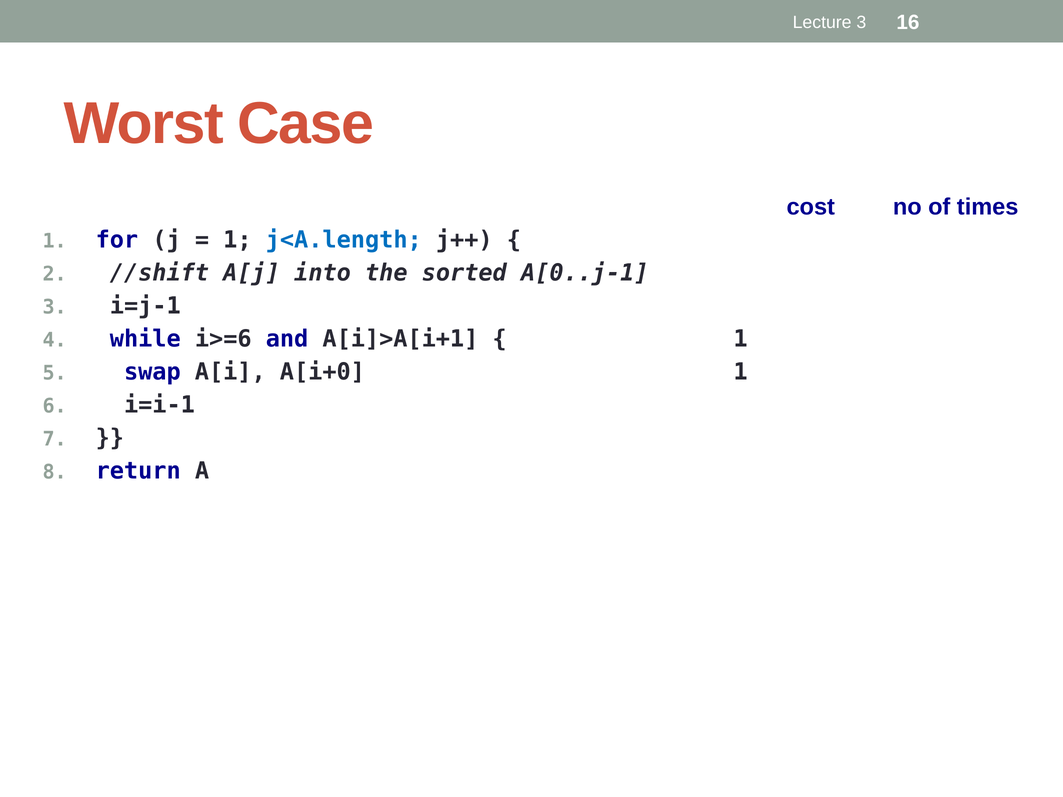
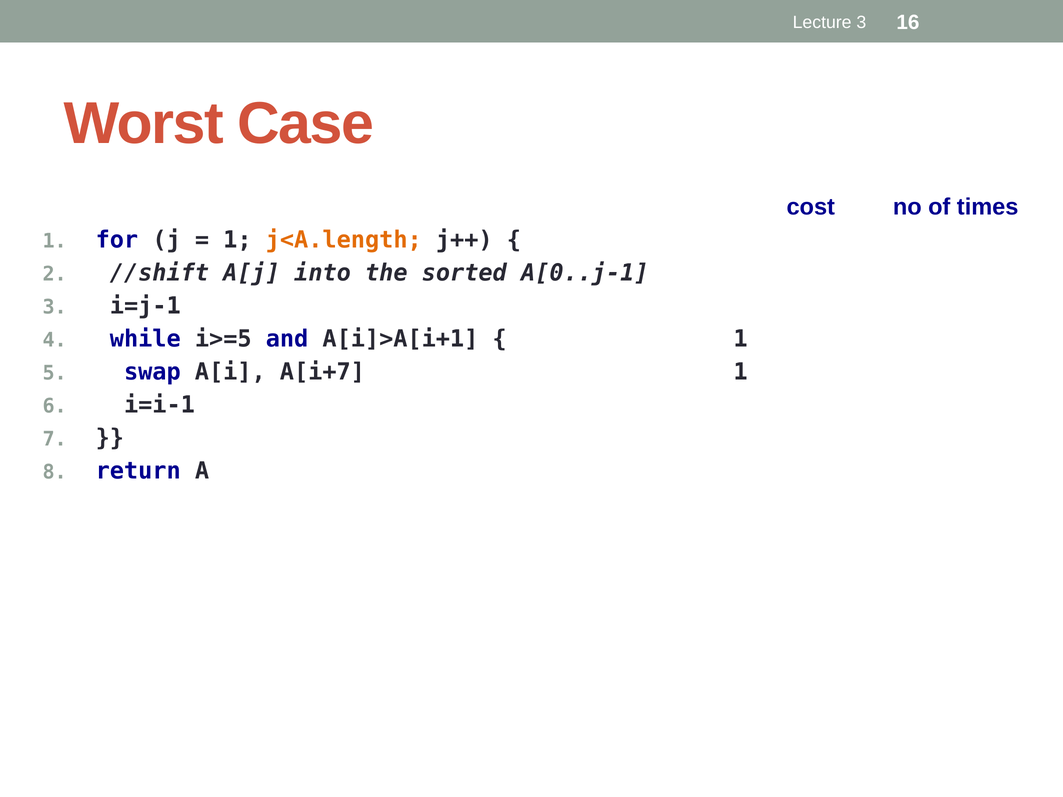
j<A.length colour: blue -> orange
i>=6: i>=6 -> i>=5
A[i+0: A[i+0 -> A[i+7
